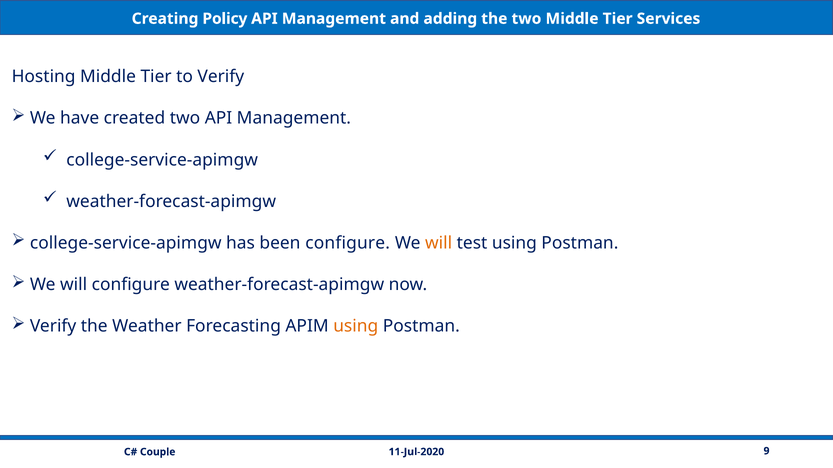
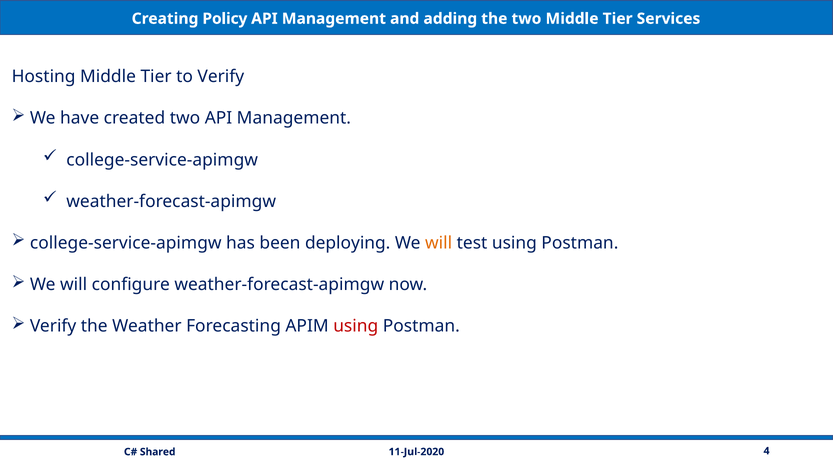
been configure: configure -> deploying
using at (356, 327) colour: orange -> red
9: 9 -> 4
Couple: Couple -> Shared
